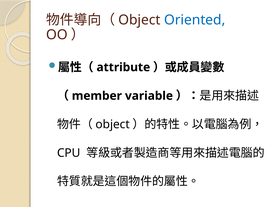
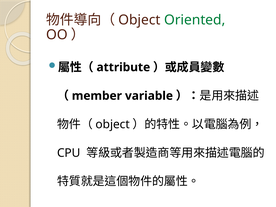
Oriented colour: blue -> green
